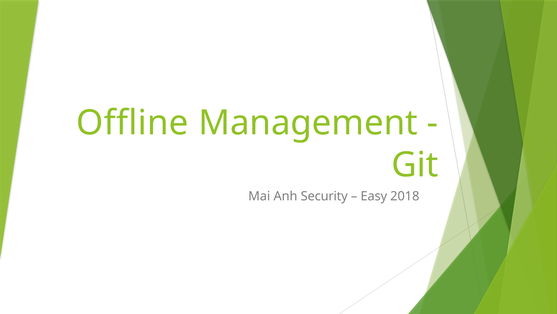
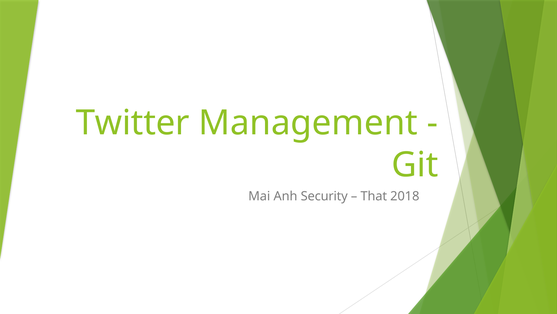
Offline: Offline -> Twitter
Easy: Easy -> That
